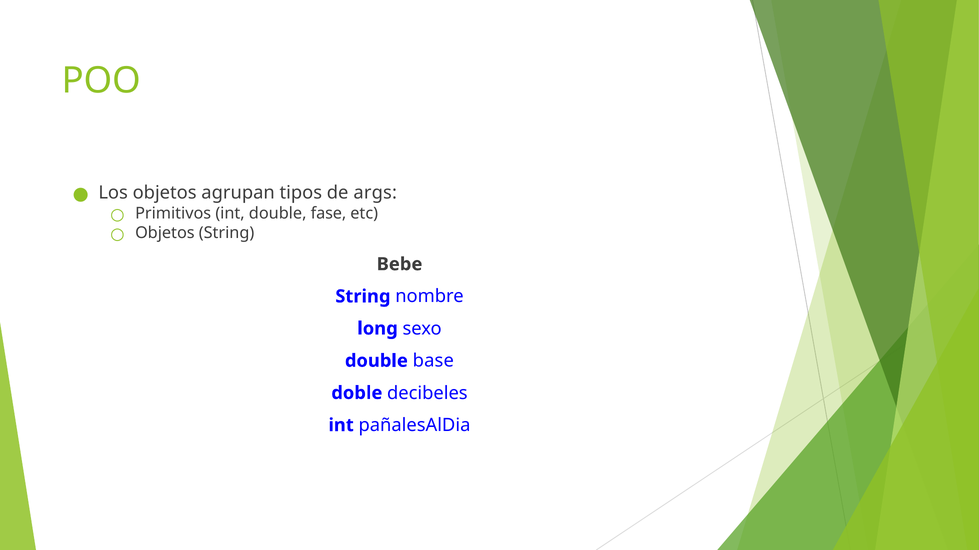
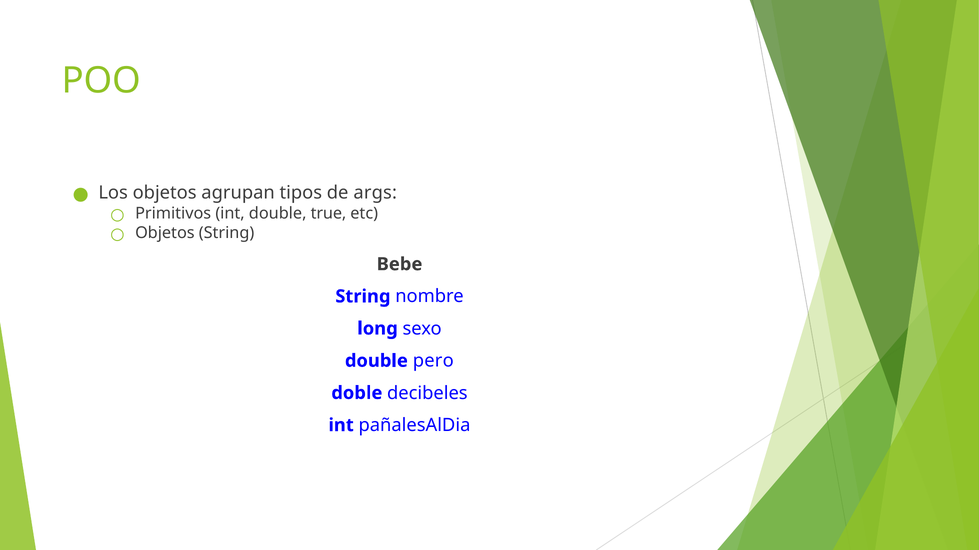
fase: fase -> true
base: base -> pero
